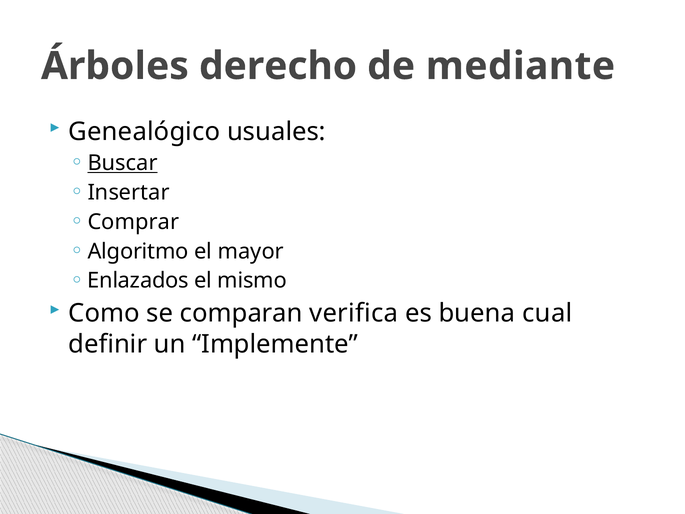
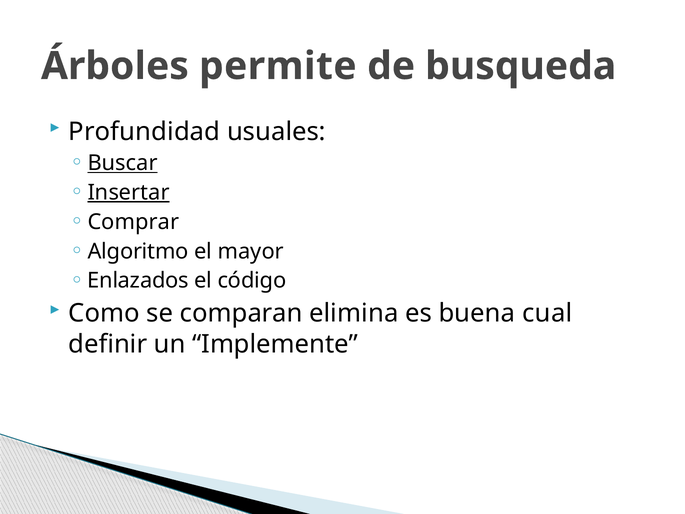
derecho: derecho -> permite
mediante: mediante -> busqueda
Genealógico: Genealógico -> Profundidad
Insertar underline: none -> present
mismo: mismo -> código
verifica: verifica -> elimina
